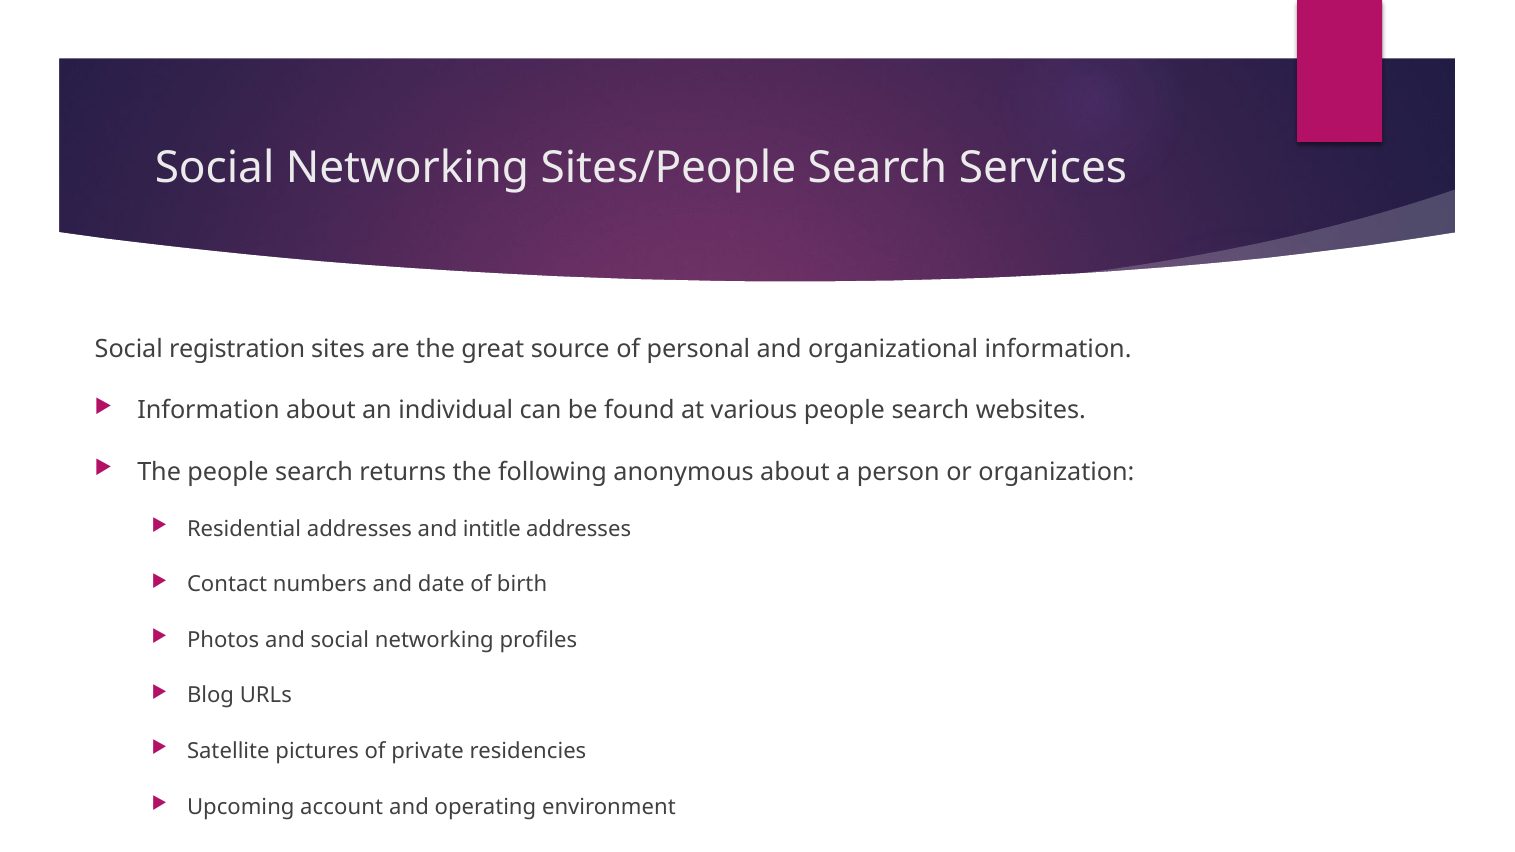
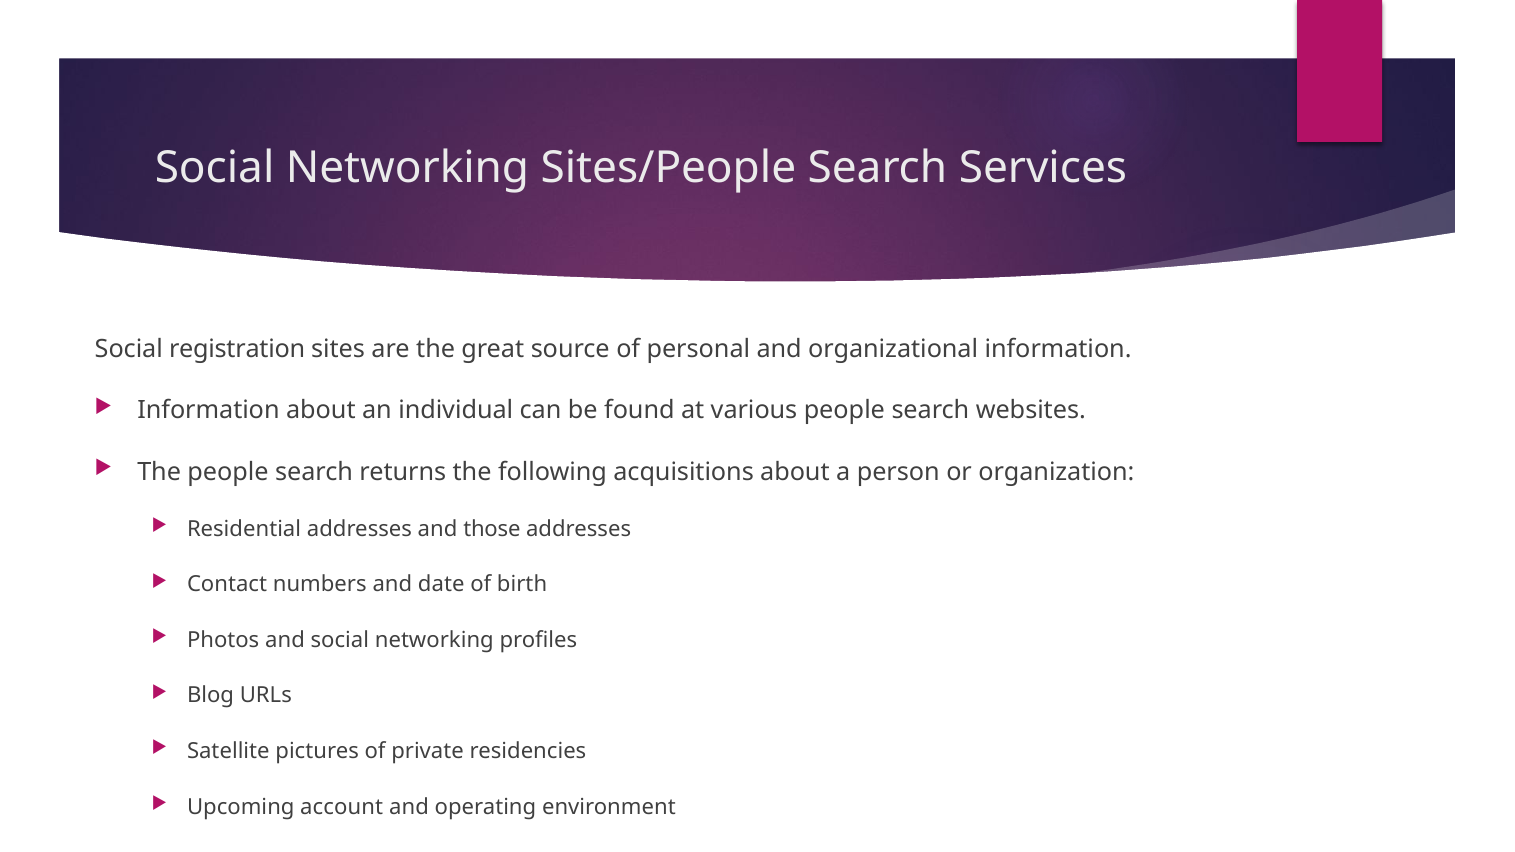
anonymous: anonymous -> acquisitions
intitle: intitle -> those
